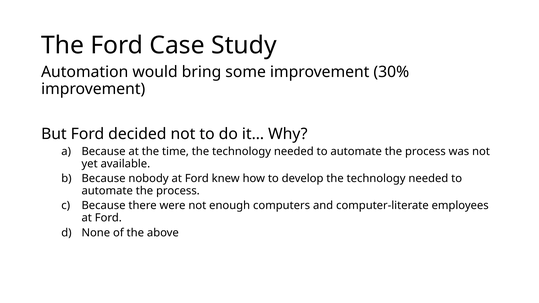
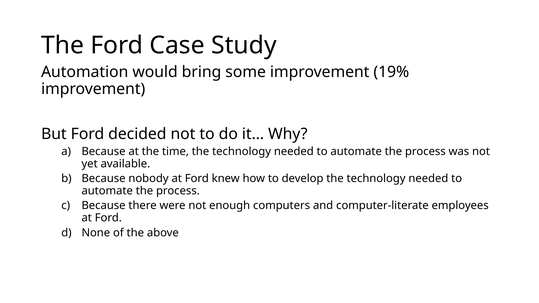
30%: 30% -> 19%
